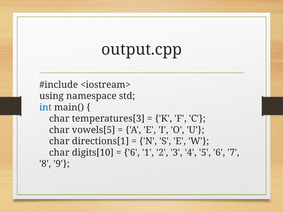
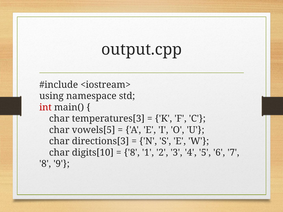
int colour: blue -> red
directions[1: directions[1 -> directions[3
6 at (132, 153): 6 -> 8
